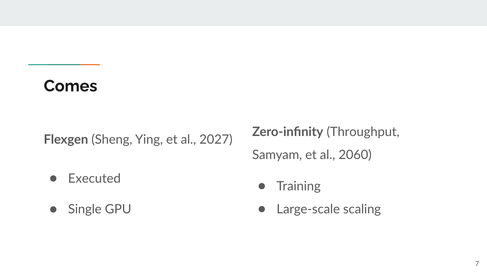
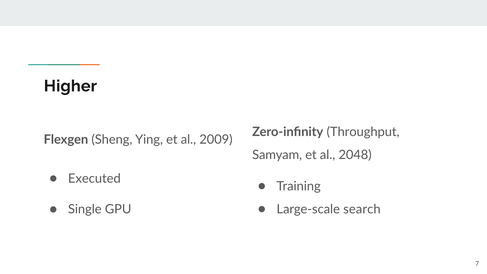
Comes: Comes -> Higher
2027: 2027 -> 2009
2060: 2060 -> 2048
scaling: scaling -> search
